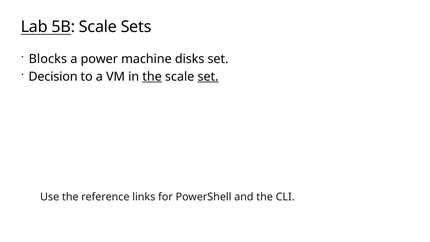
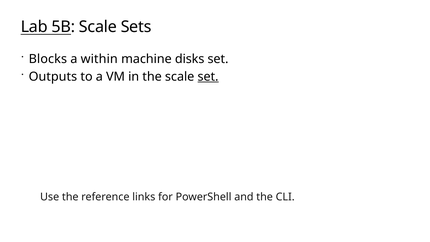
power: power -> within
Decision: Decision -> Outputs
the at (152, 77) underline: present -> none
